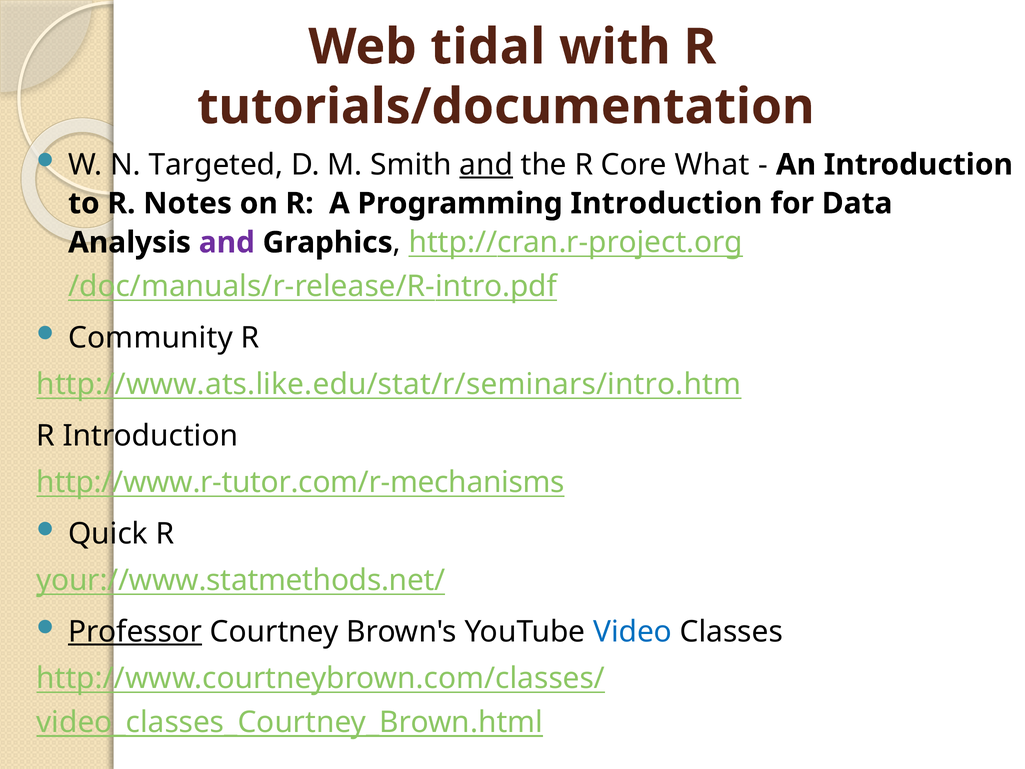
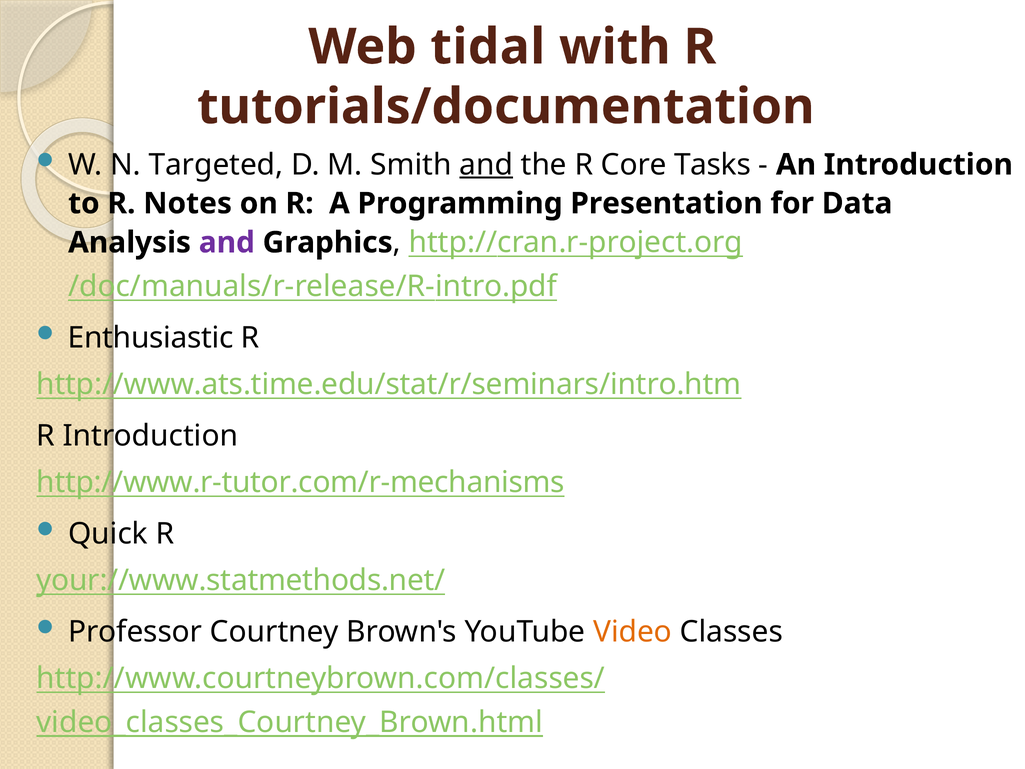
What: What -> Tasks
Programming Introduction: Introduction -> Presentation
Community: Community -> Enthusiastic
http://www.ats.like.edu/stat/r/seminars/intro.htm: http://www.ats.like.edu/stat/r/seminars/intro.htm -> http://www.ats.time.edu/stat/r/seminars/intro.htm
Professor underline: present -> none
Video colour: blue -> orange
